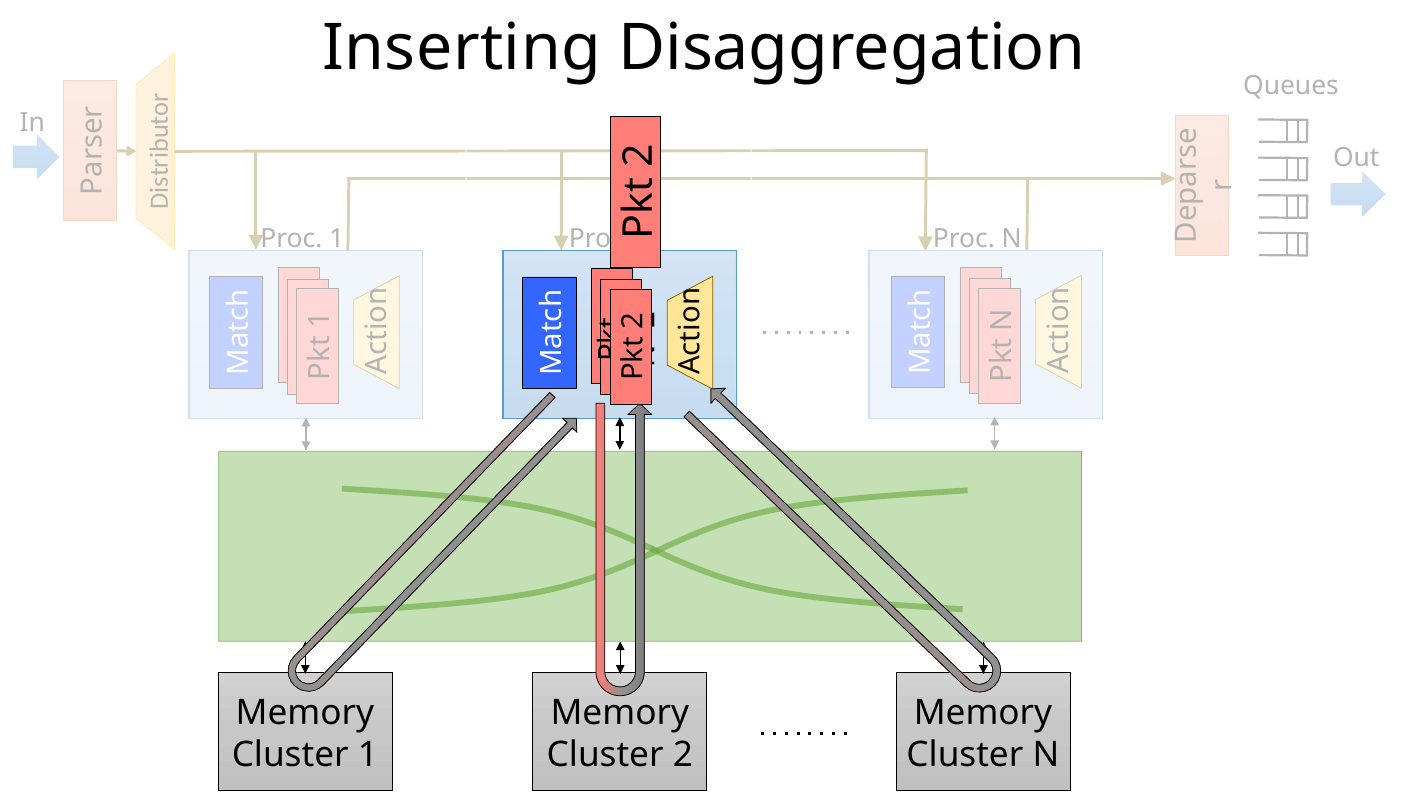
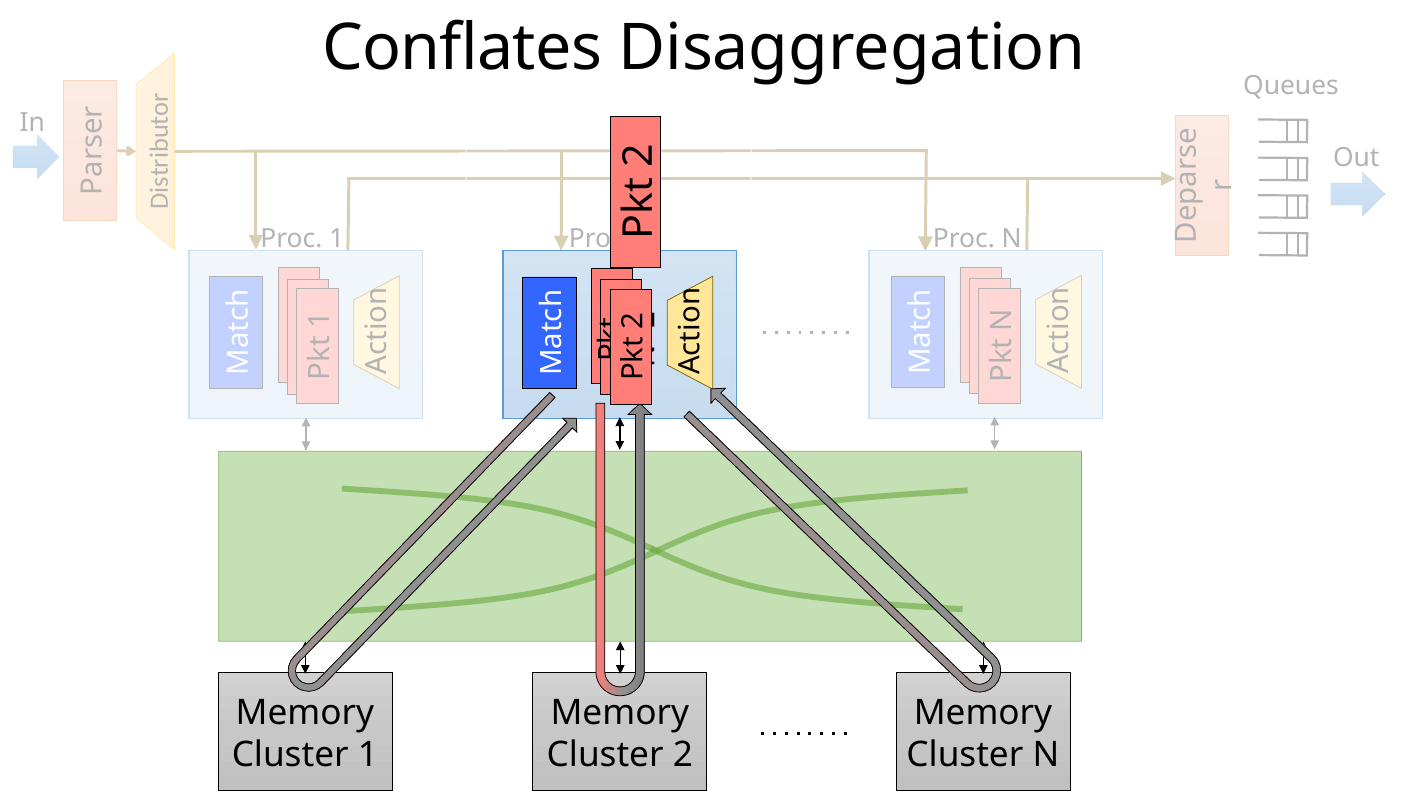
Inserting: Inserting -> Conflates
